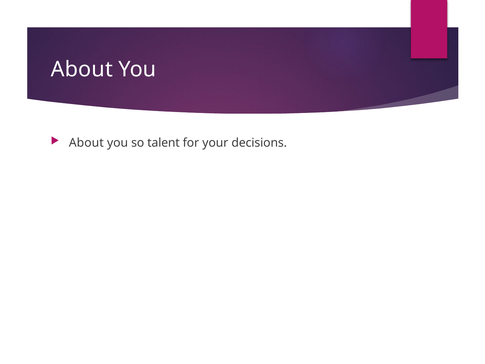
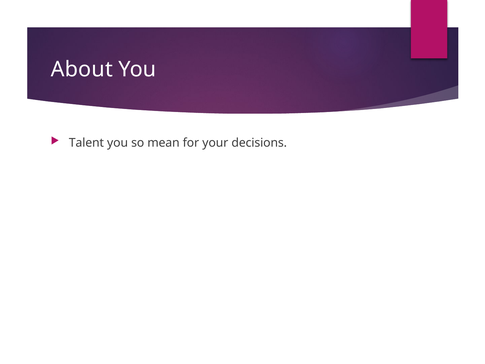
About at (86, 143): About -> Talent
talent: talent -> mean
